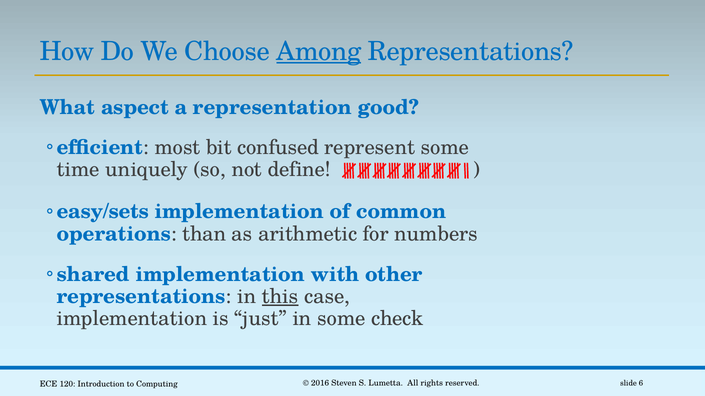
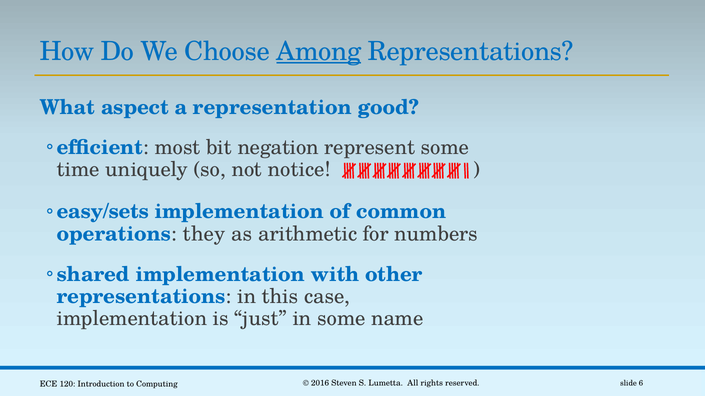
confused: confused -> negation
define: define -> notice
than: than -> they
this underline: present -> none
check: check -> name
